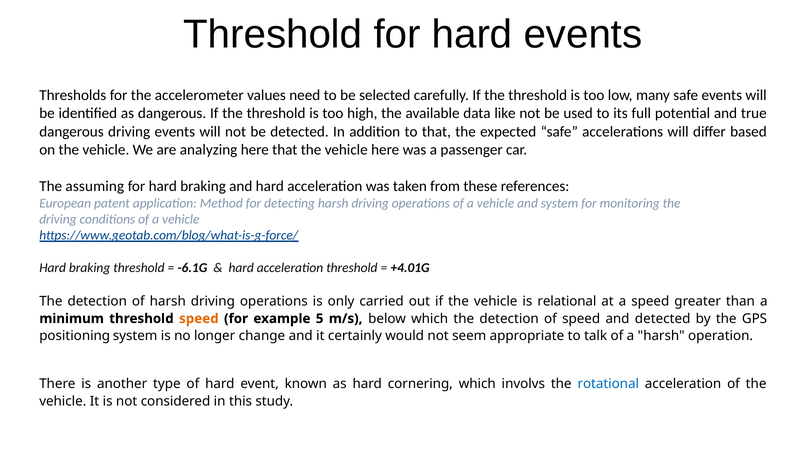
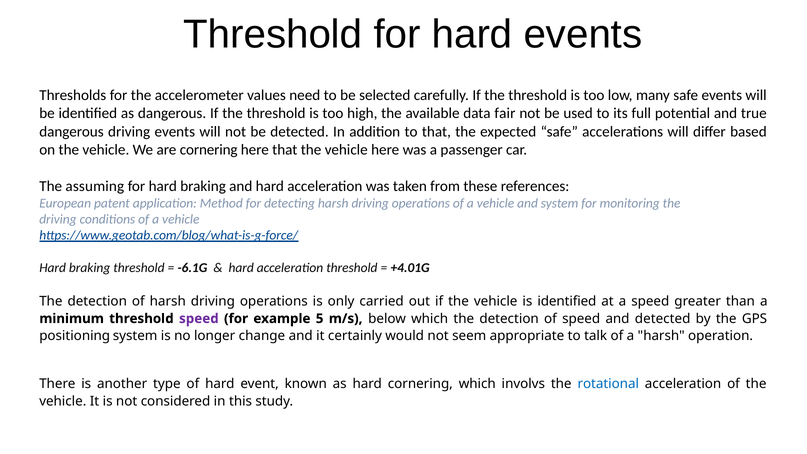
like: like -> fair
are analyzing: analyzing -> cornering
is relational: relational -> identified
speed at (199, 319) colour: orange -> purple
